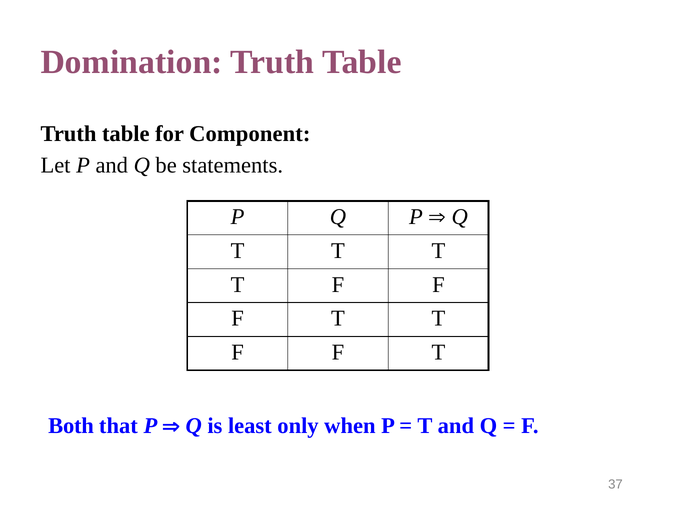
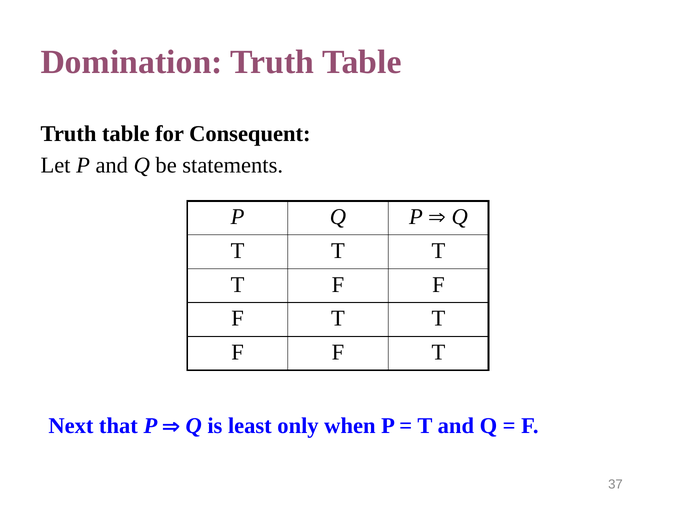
Component: Component -> Consequent
Both: Both -> Next
